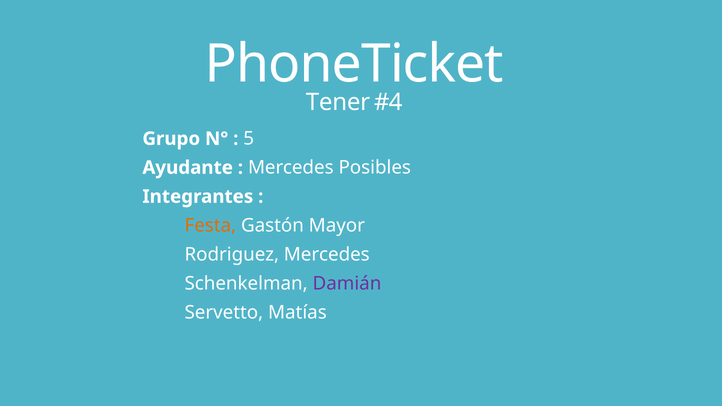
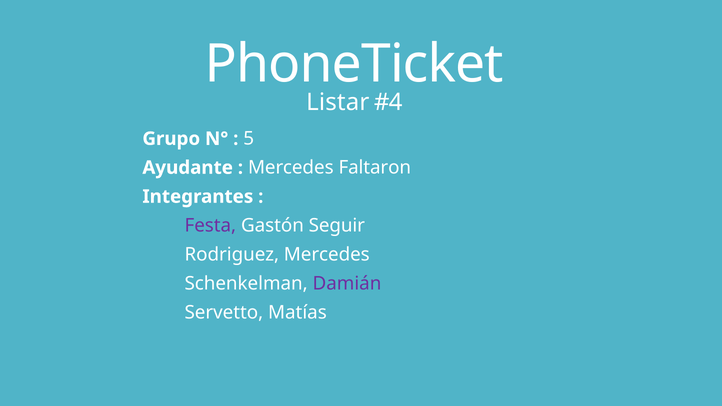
Tener: Tener -> Listar
Posibles: Posibles -> Faltaron
Festa colour: orange -> purple
Mayor: Mayor -> Seguir
